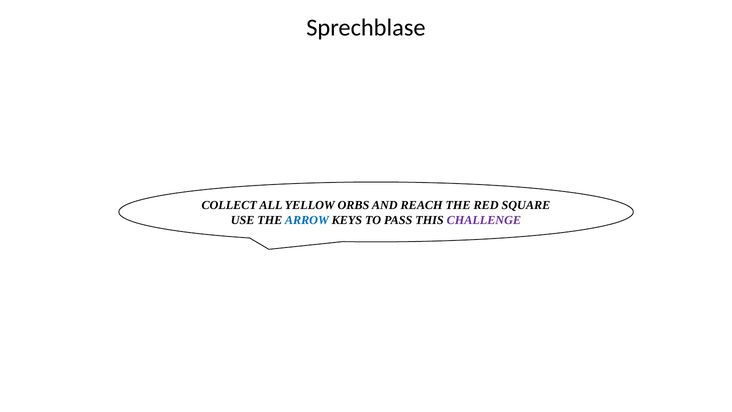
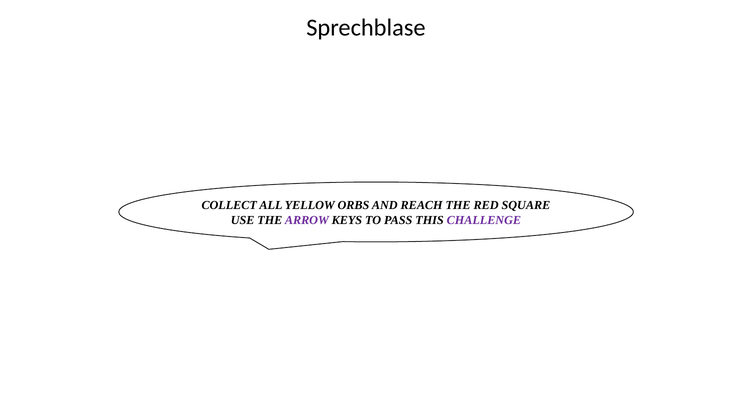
ARROW colour: blue -> purple
